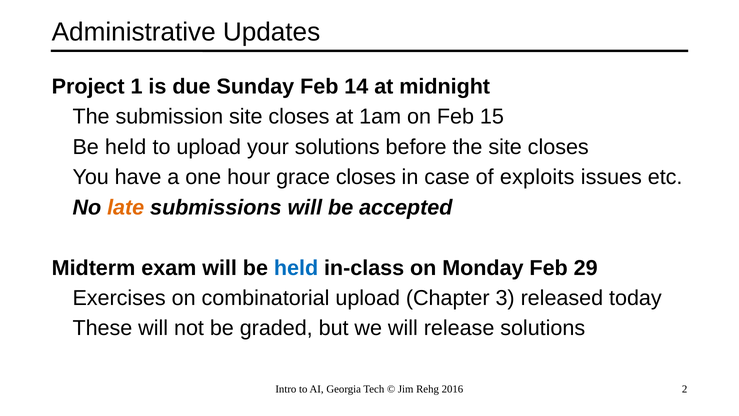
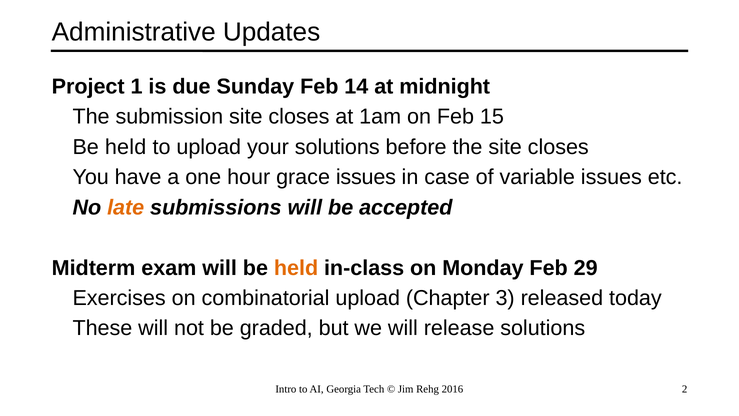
grace closes: closes -> issues
exploits: exploits -> variable
held at (296, 268) colour: blue -> orange
